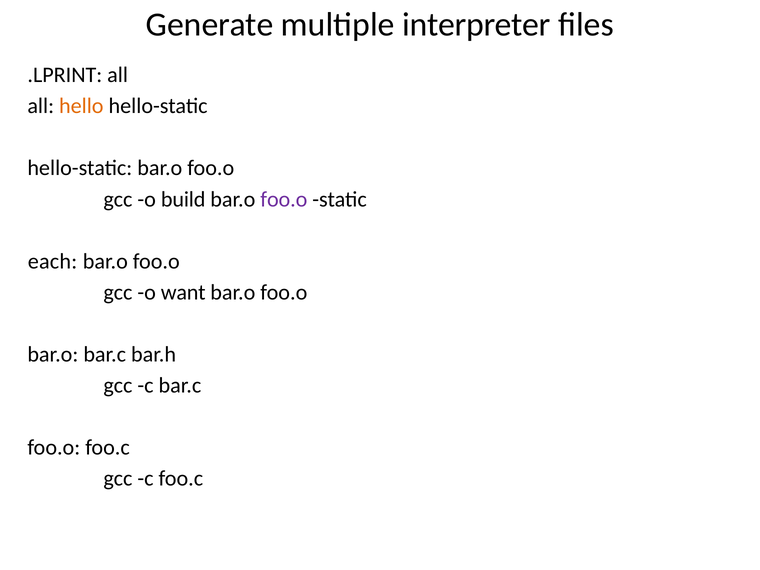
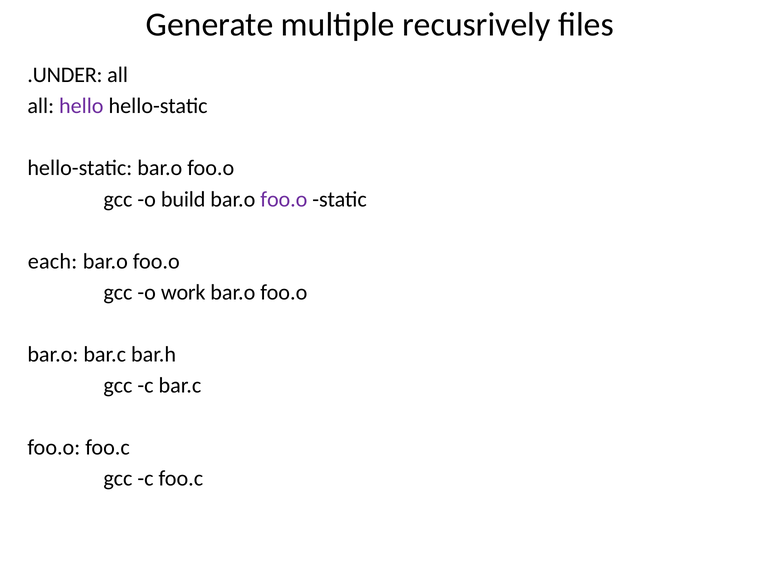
interpreter: interpreter -> recusrively
.LPRINT: .LPRINT -> .UNDER
hello colour: orange -> purple
want: want -> work
